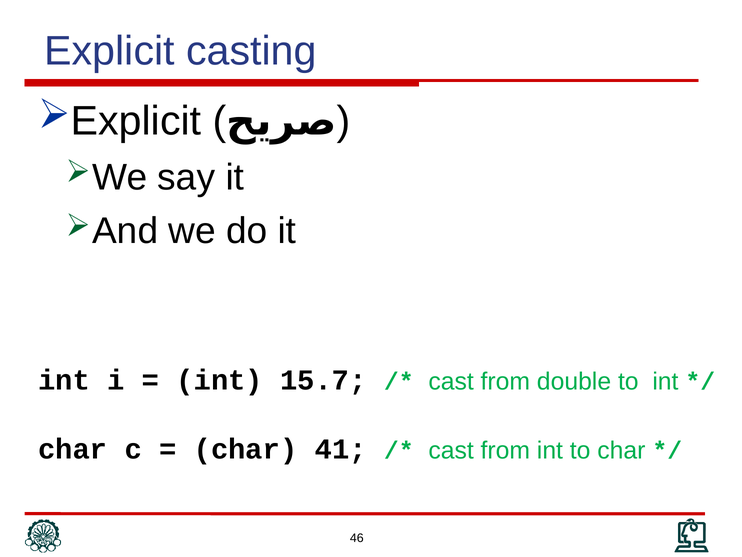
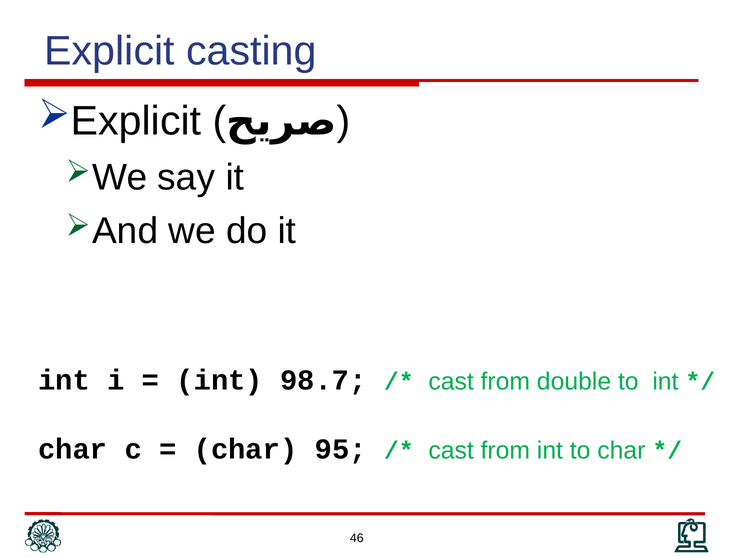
15.7: 15.7 -> 98.7
41: 41 -> 95
